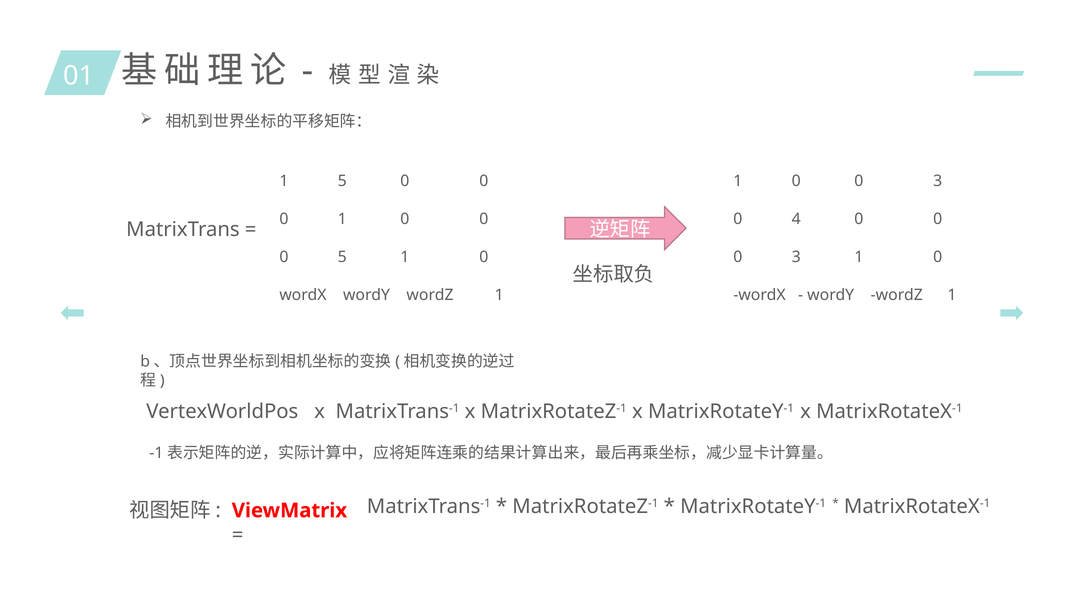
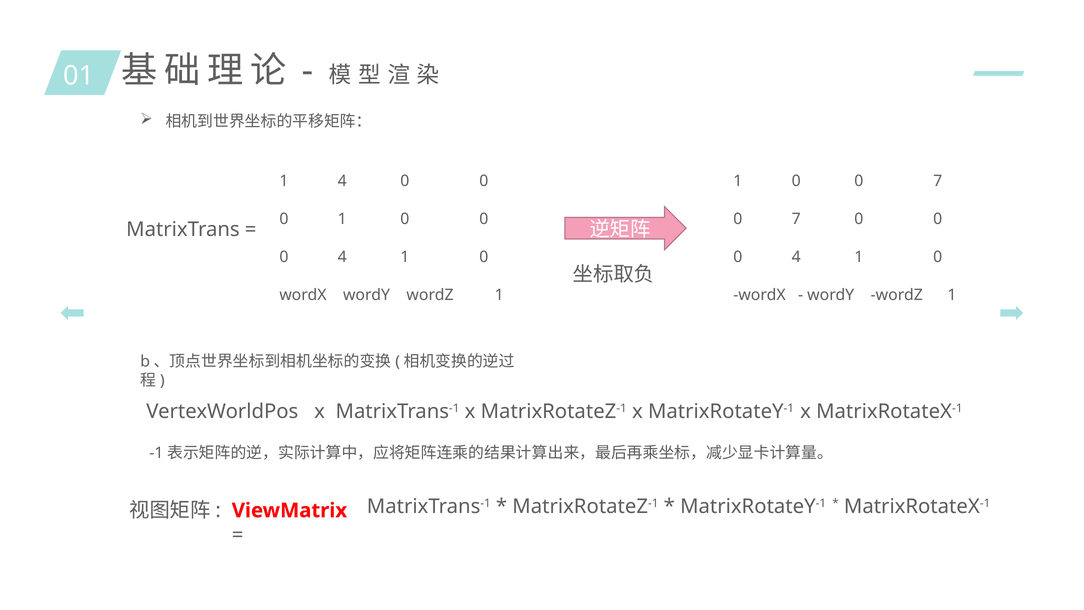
1 5: 5 -> 4
1 0 0 3: 3 -> 7
4 at (796, 219): 4 -> 7
5 at (342, 257): 5 -> 4
3 at (796, 257): 3 -> 4
